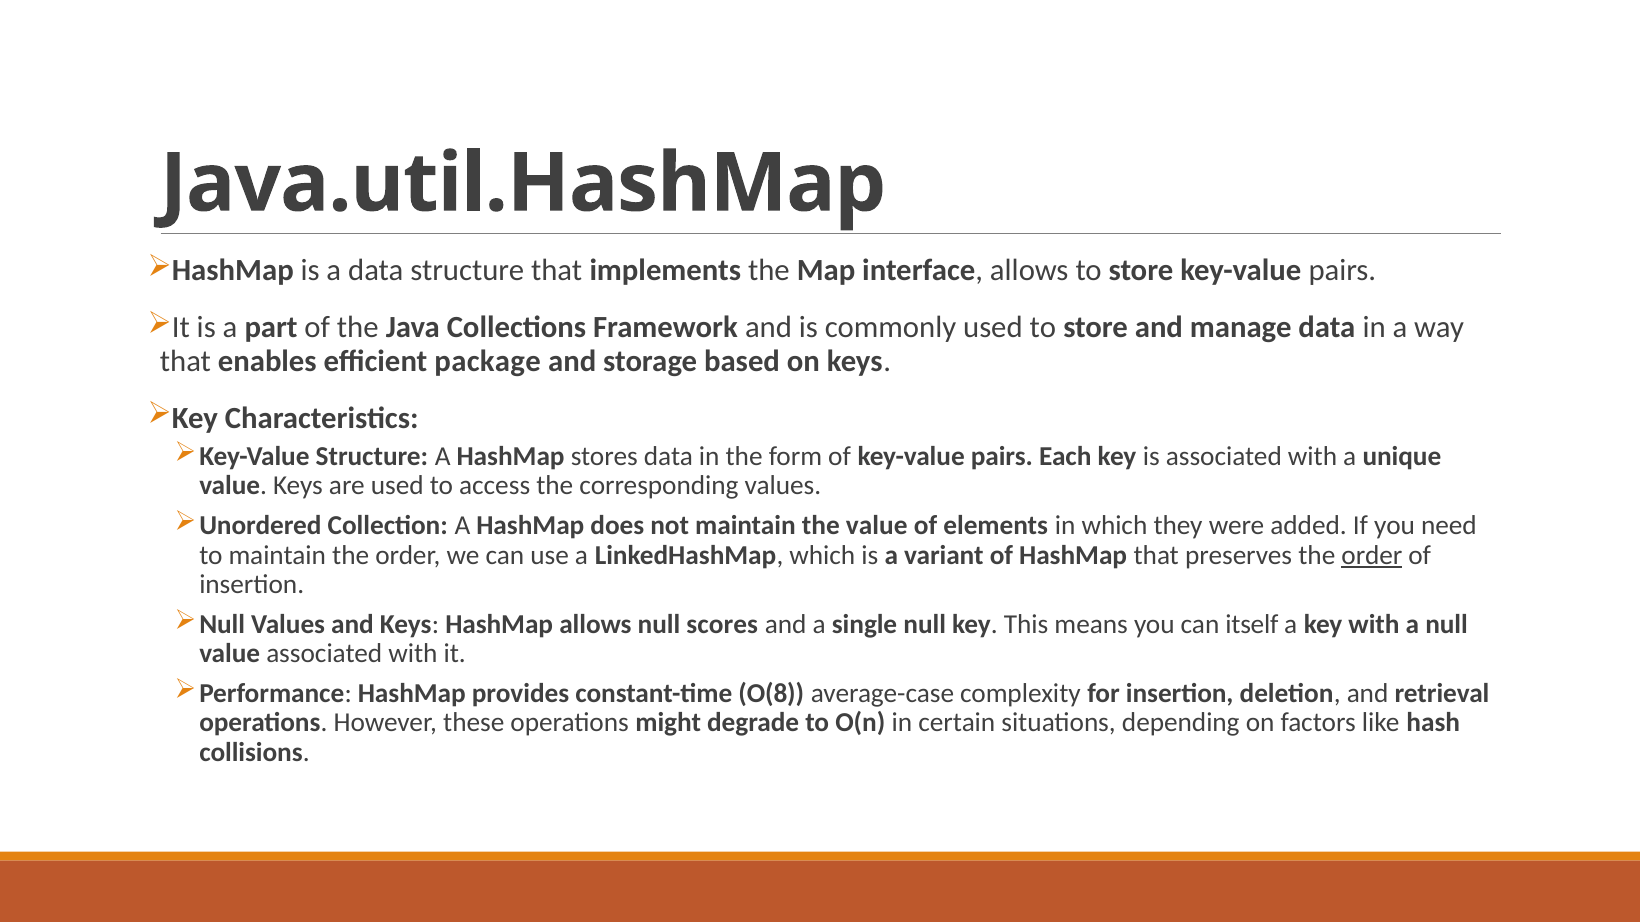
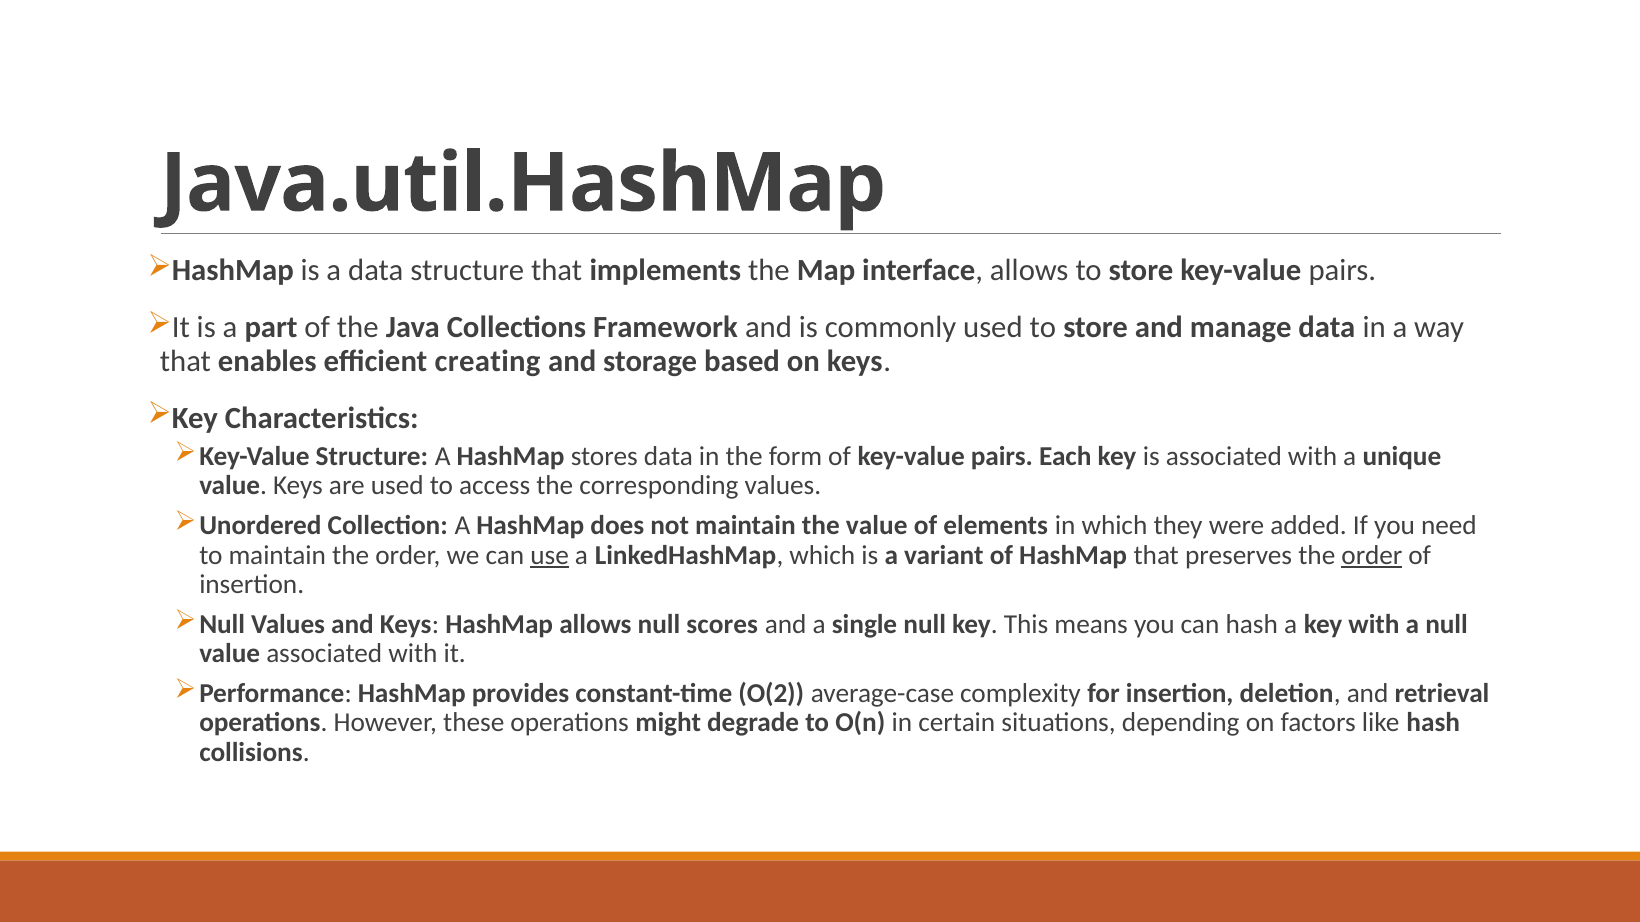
package: package -> creating
use underline: none -> present
can itself: itself -> hash
O(8: O(8 -> O(2
